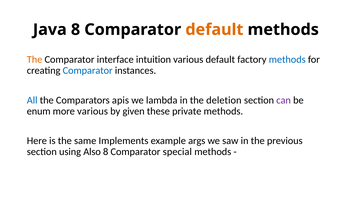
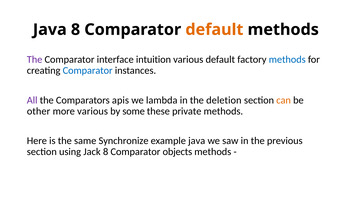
The at (35, 60) colour: orange -> purple
All colour: blue -> purple
can colour: purple -> orange
enum: enum -> other
given: given -> some
Implements: Implements -> Synchronize
example args: args -> java
Also: Also -> Jack
special: special -> objects
